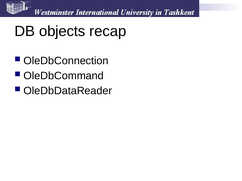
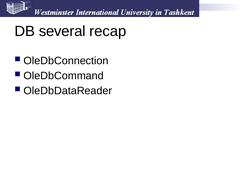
objects: objects -> several
